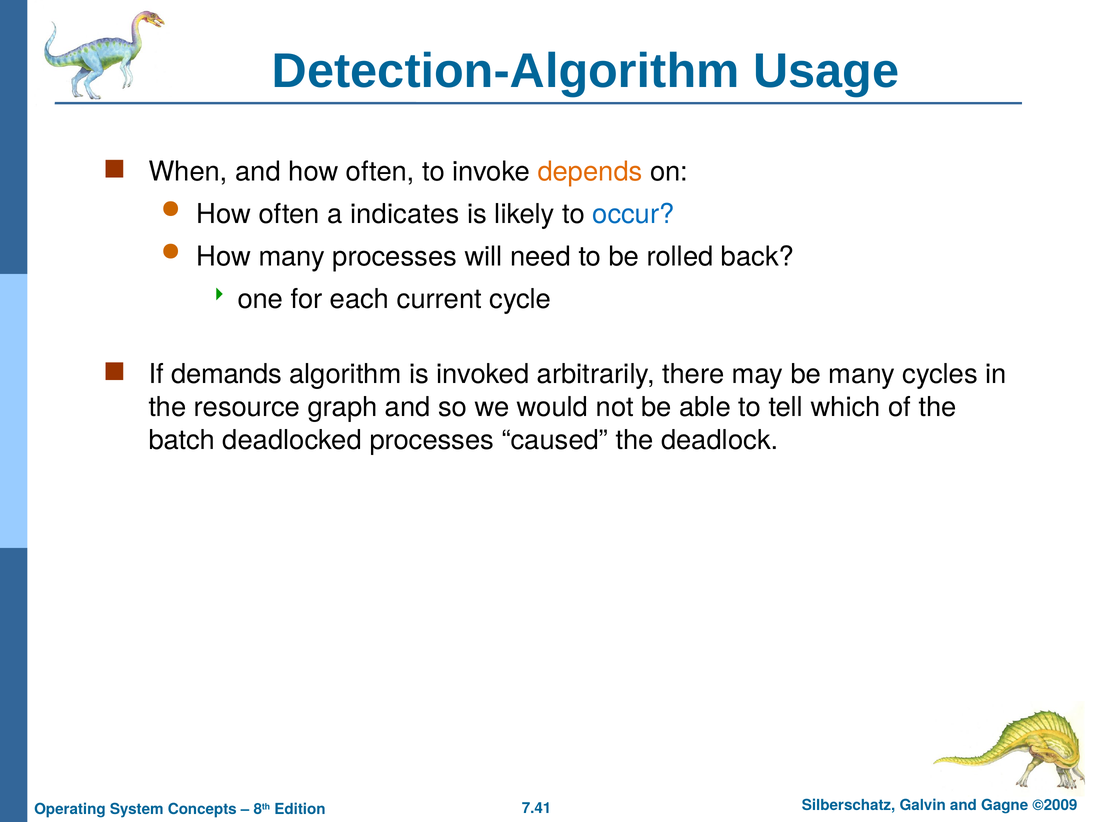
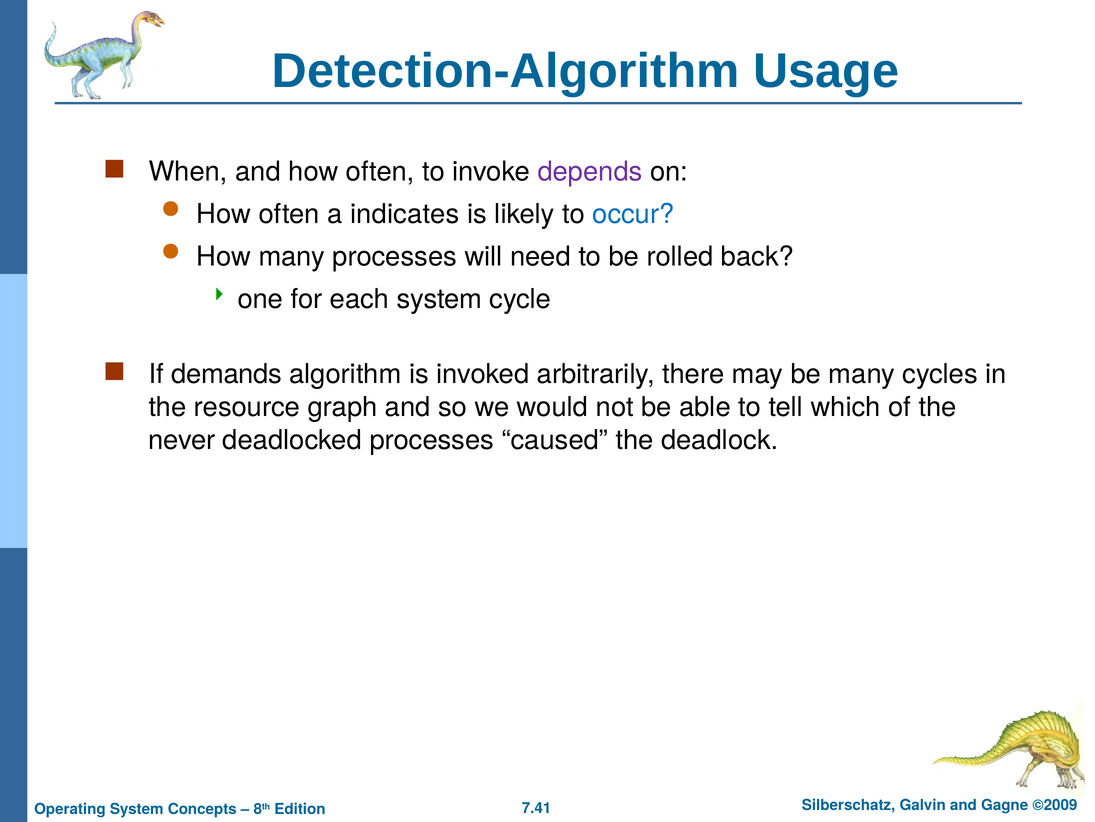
depends colour: orange -> purple
each current: current -> system
batch: batch -> never
